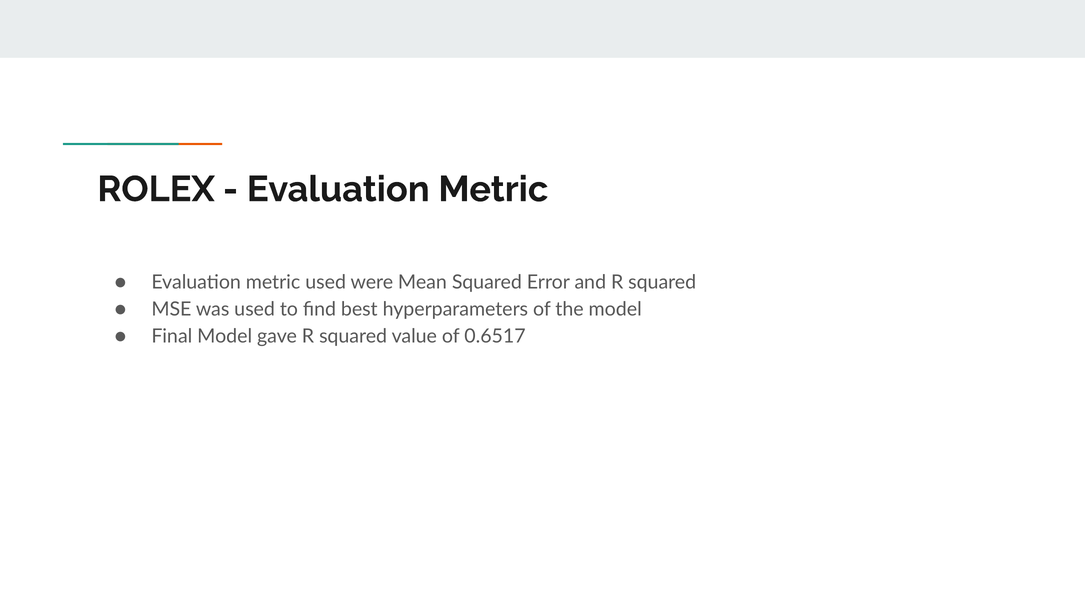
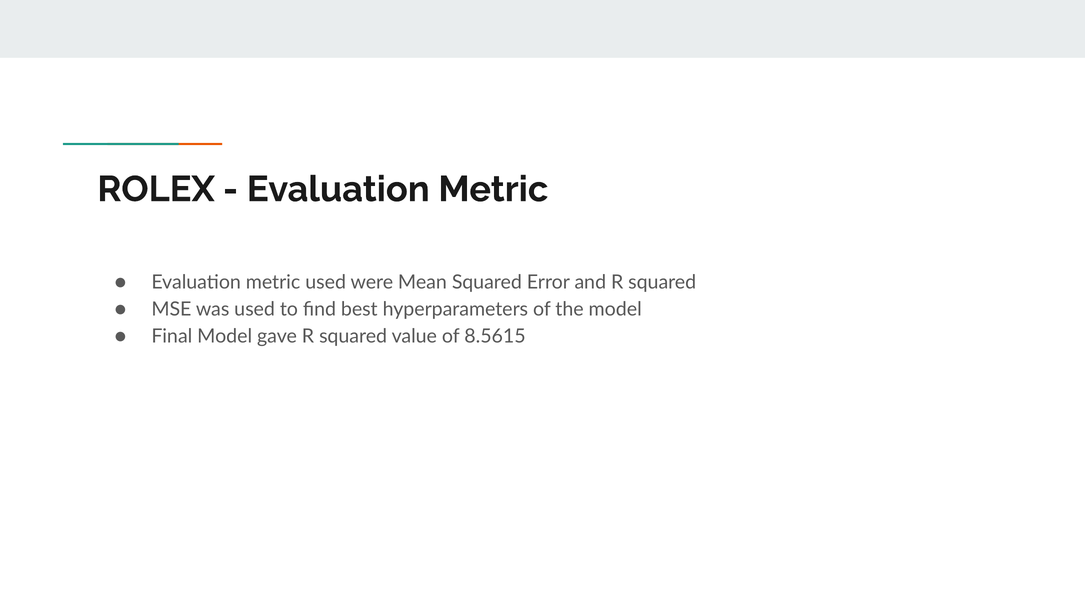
0.6517: 0.6517 -> 8.5615
